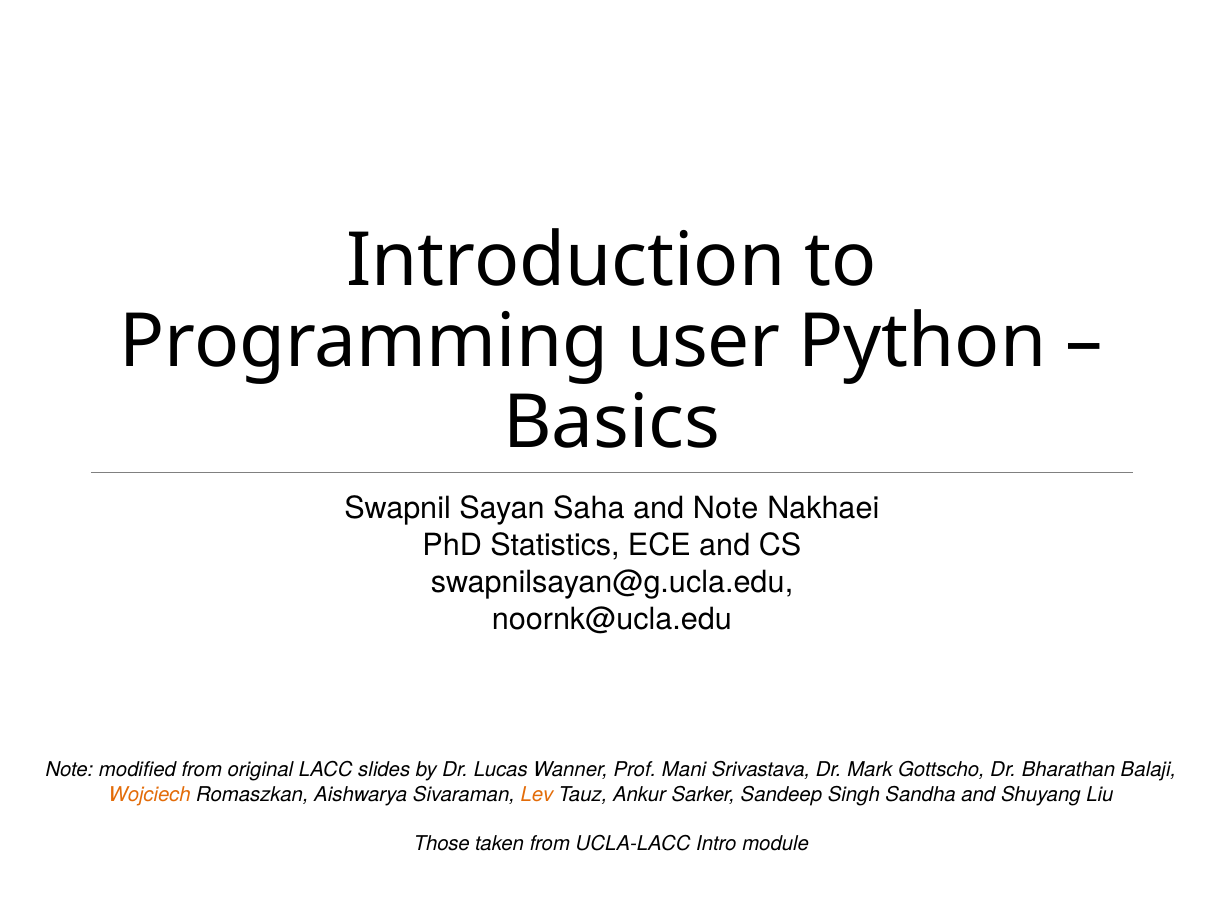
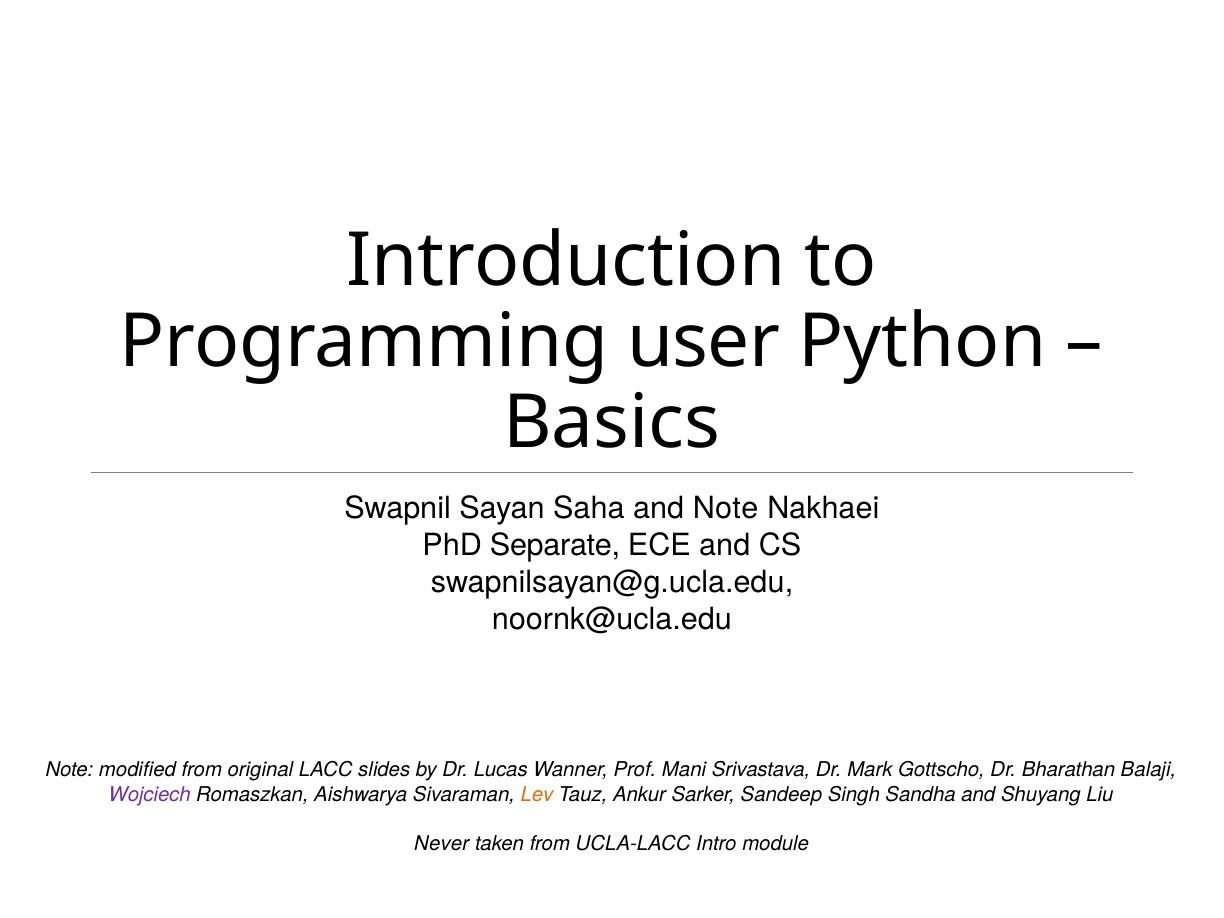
Statistics: Statistics -> Separate
Wojciech colour: orange -> purple
Those: Those -> Never
